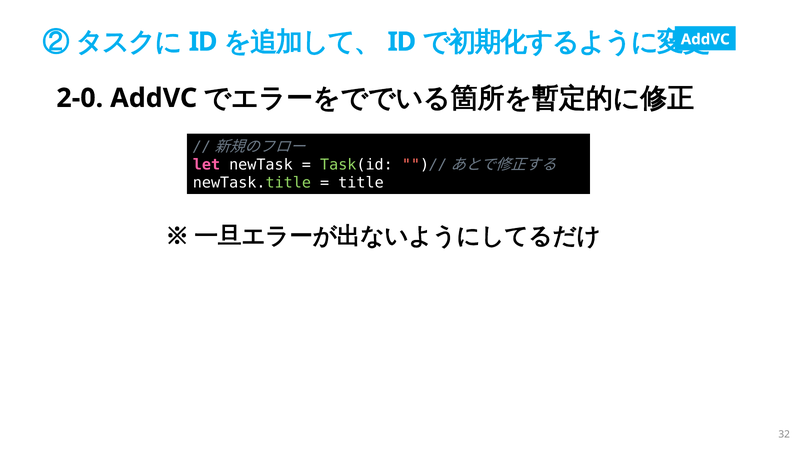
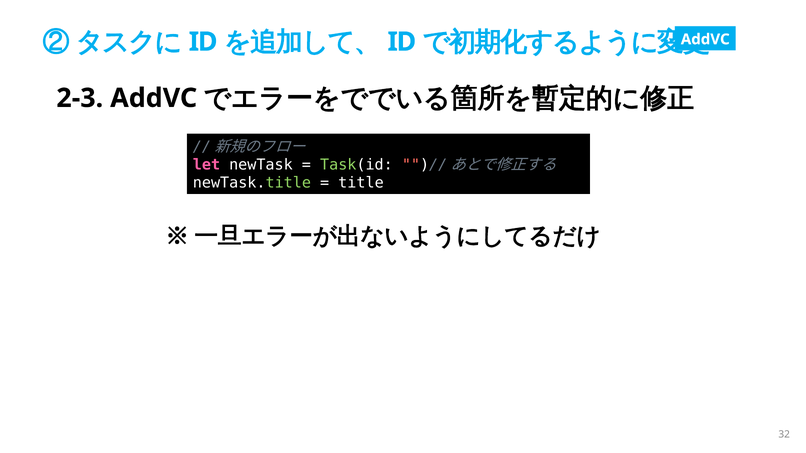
2-0: 2-0 -> 2-3
